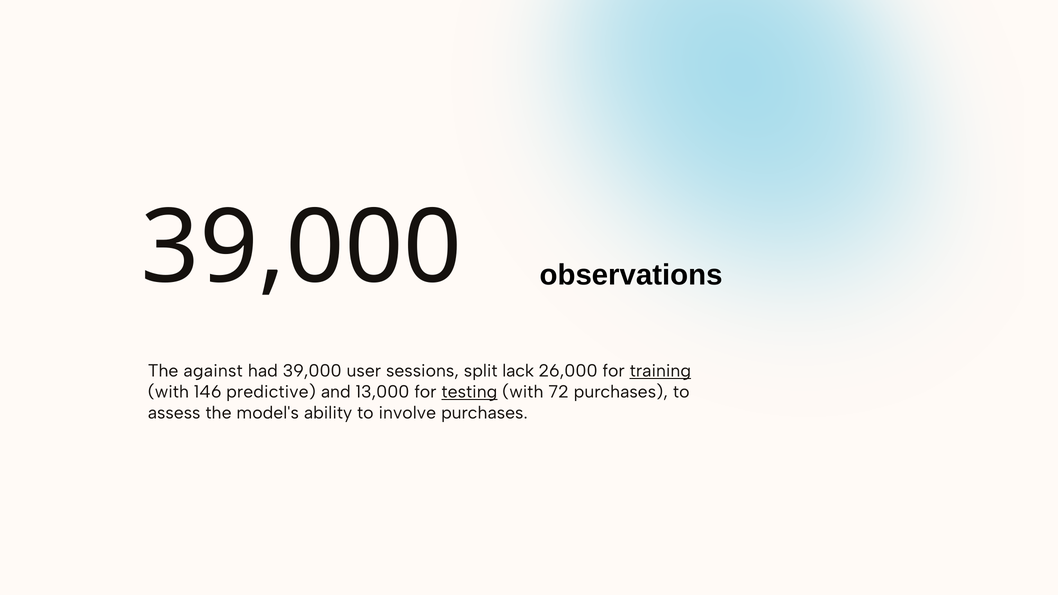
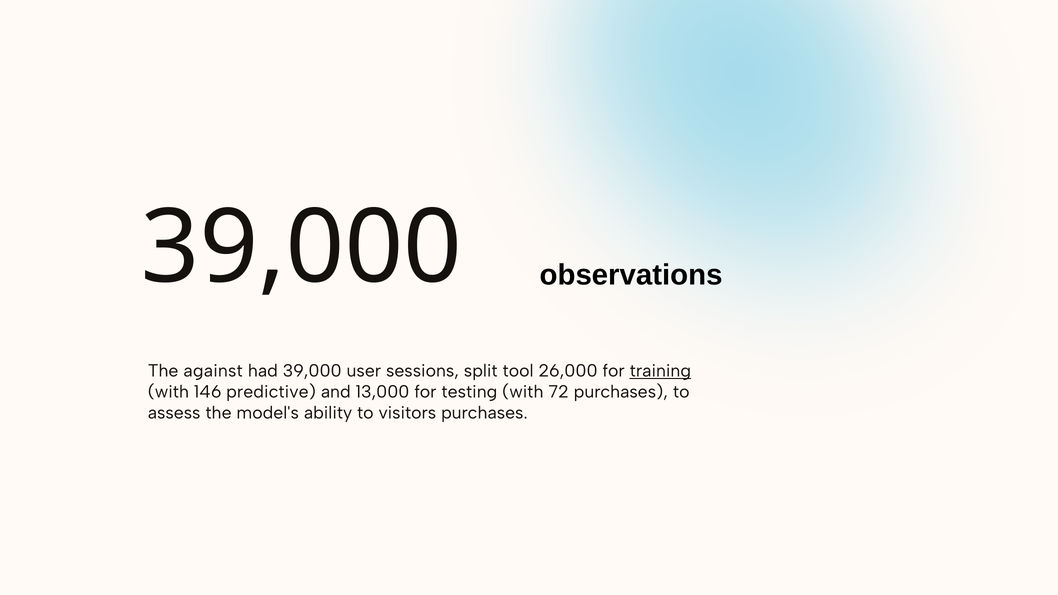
lack: lack -> tool
testing underline: present -> none
involve: involve -> visitors
